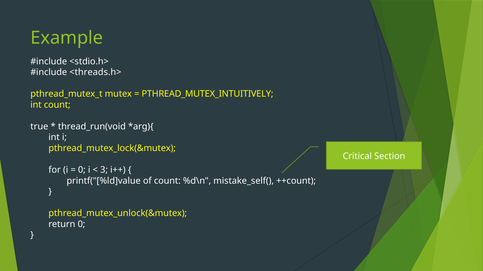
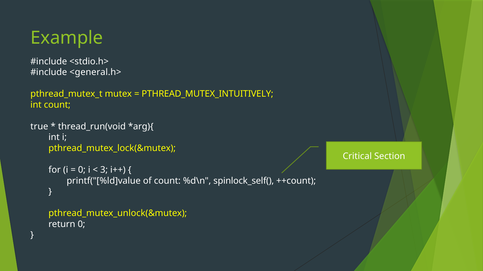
<threads.h>: <threads.h> -> <general.h>
mistake_self(: mistake_self( -> spinlock_self(
